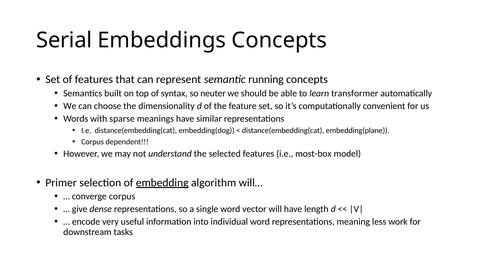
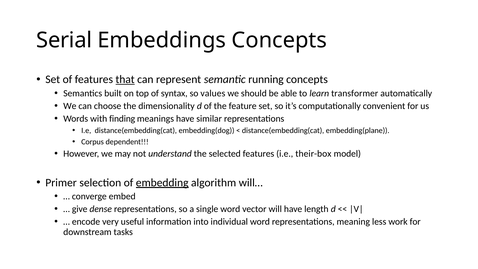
that underline: none -> present
neuter: neuter -> values
sparse: sparse -> finding
most-box: most-box -> their-box
converge corpus: corpus -> embed
